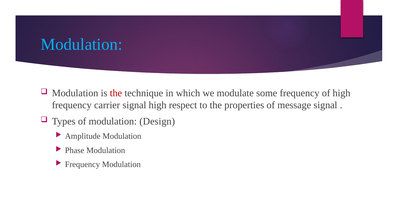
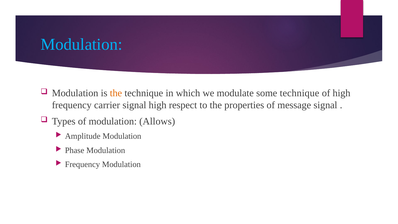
the at (116, 93) colour: red -> orange
some frequency: frequency -> technique
Design: Design -> Allows
